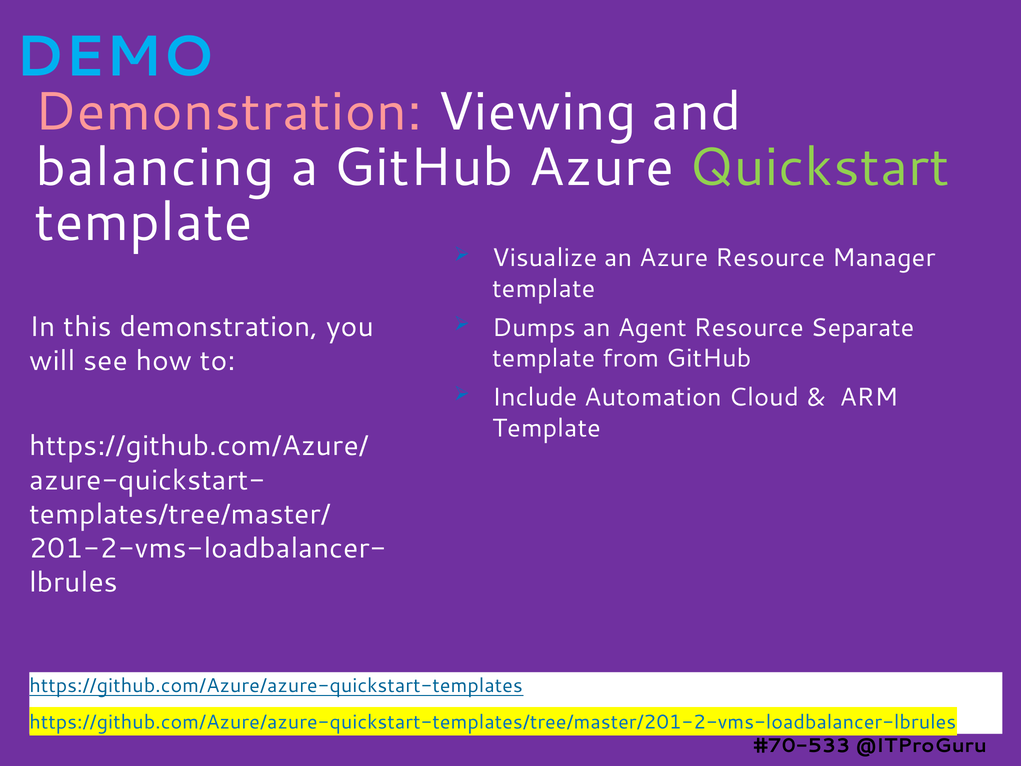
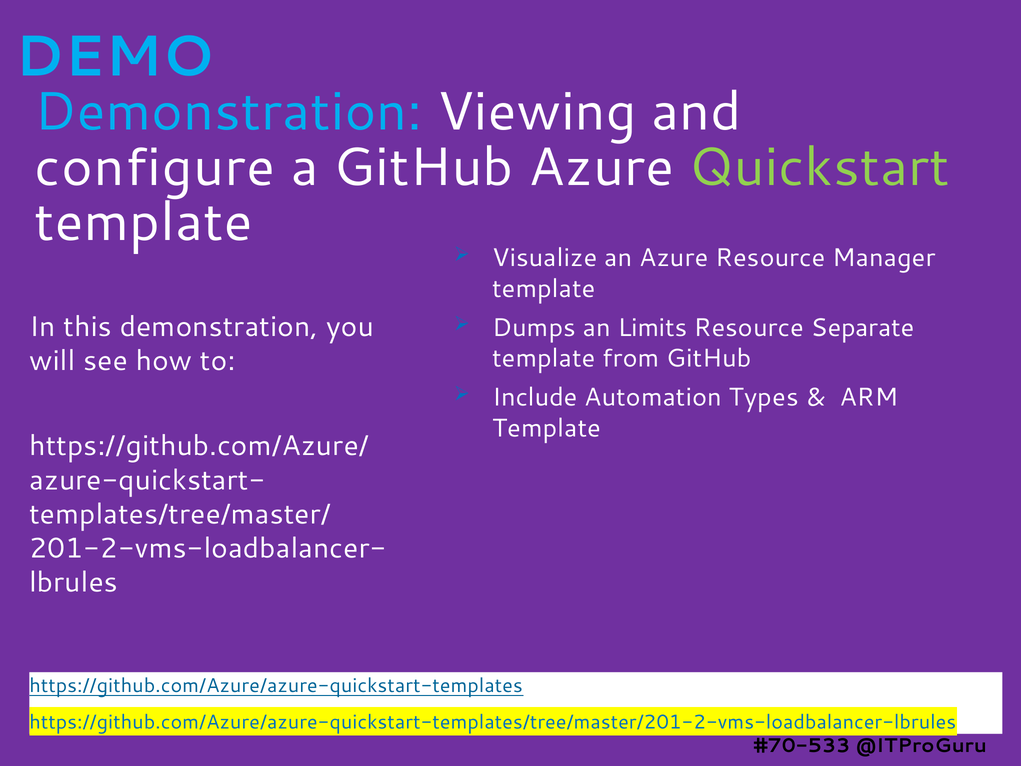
Demonstration at (228, 112) colour: pink -> light blue
balancing: balancing -> configure
Agent: Agent -> Limits
Cloud: Cloud -> Types
